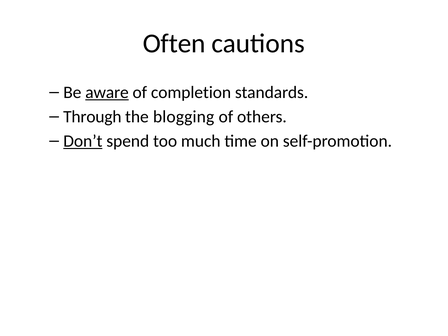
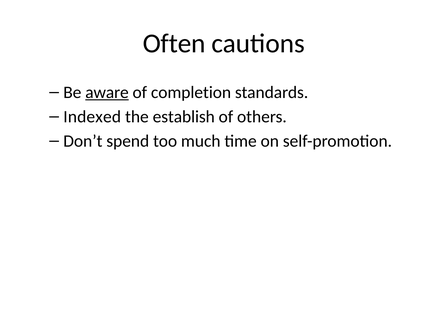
Through: Through -> Indexed
blogging: blogging -> establish
Don’t underline: present -> none
